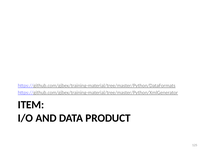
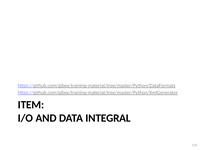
PRODUCT: PRODUCT -> INTEGRAL
